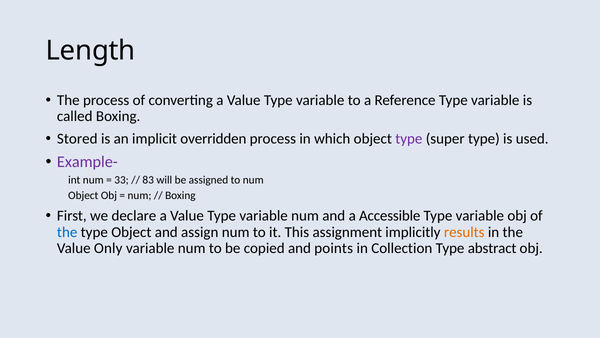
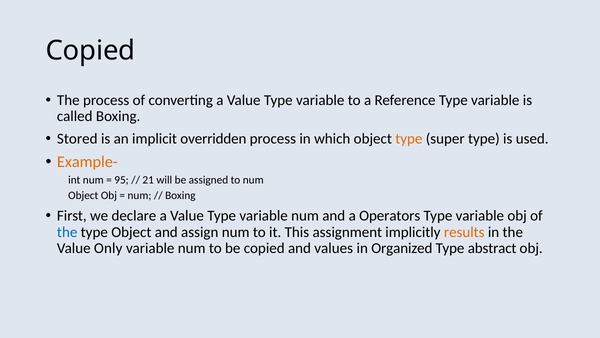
Length at (91, 50): Length -> Copied
type at (409, 139) colour: purple -> orange
Example- colour: purple -> orange
33: 33 -> 95
83: 83 -> 21
Accessible: Accessible -> Operators
points: points -> values
Collection: Collection -> Organized
